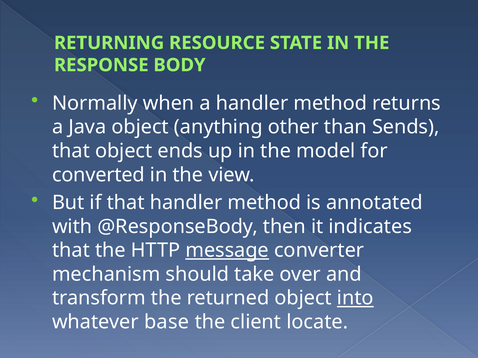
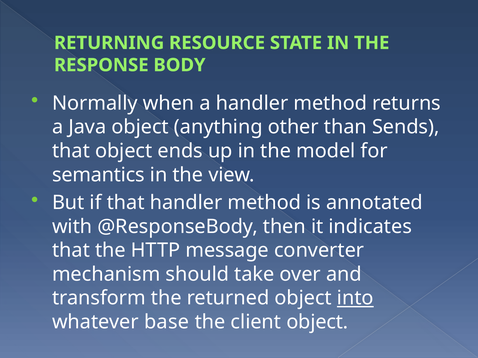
converted: converted -> semantics
message underline: present -> none
client locate: locate -> object
